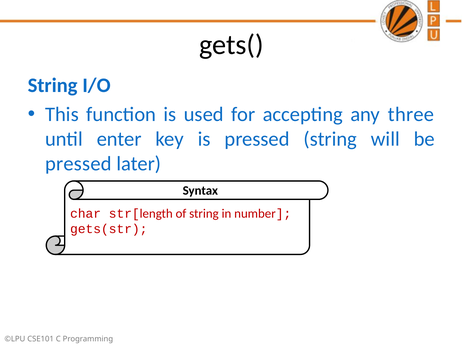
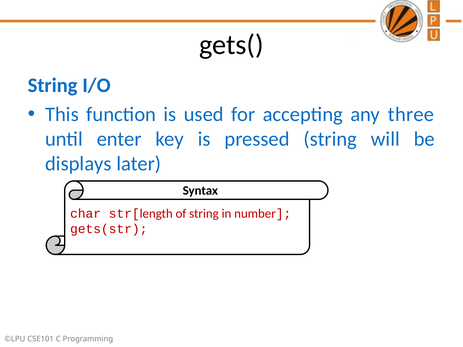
pressed at (78, 164): pressed -> displays
